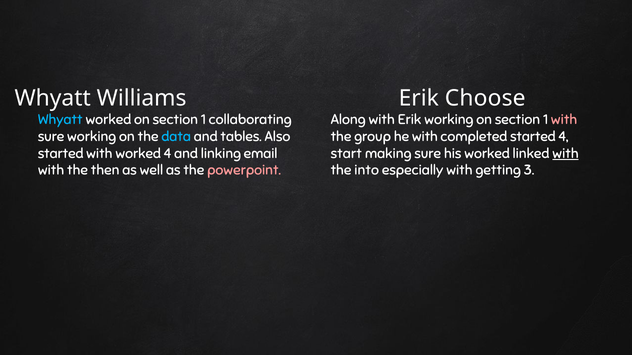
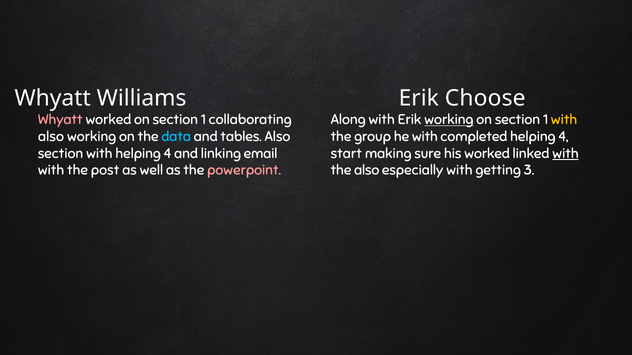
Whyatt at (60, 120) colour: light blue -> pink
working at (449, 120) underline: none -> present
with at (564, 120) colour: pink -> yellow
sure at (51, 137): sure -> also
completed started: started -> helping
started at (61, 154): started -> section
with worked: worked -> helping
then: then -> post
the into: into -> also
